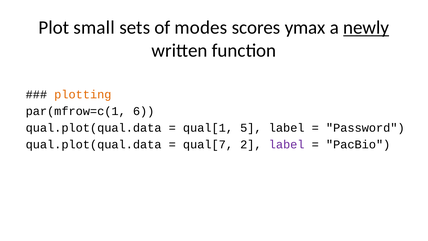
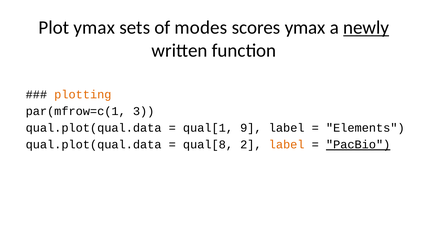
Plot small: small -> ymax
6: 6 -> 3
5: 5 -> 9
Password: Password -> Elements
qual[7: qual[7 -> qual[8
label at (287, 145) colour: purple -> orange
PacBio underline: none -> present
